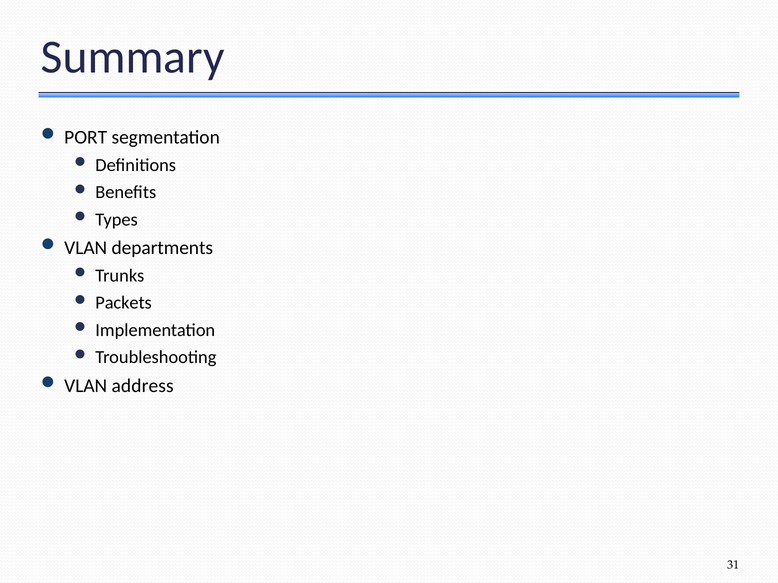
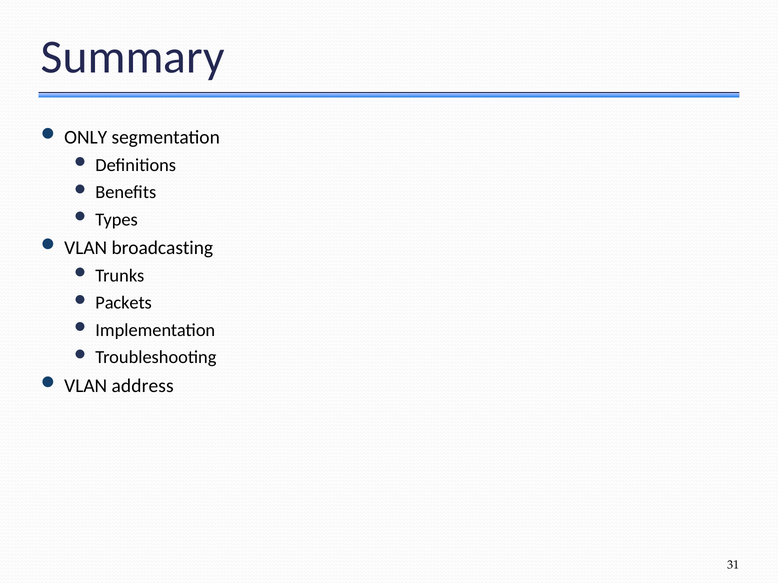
PORT: PORT -> ONLY
departments: departments -> broadcasting
